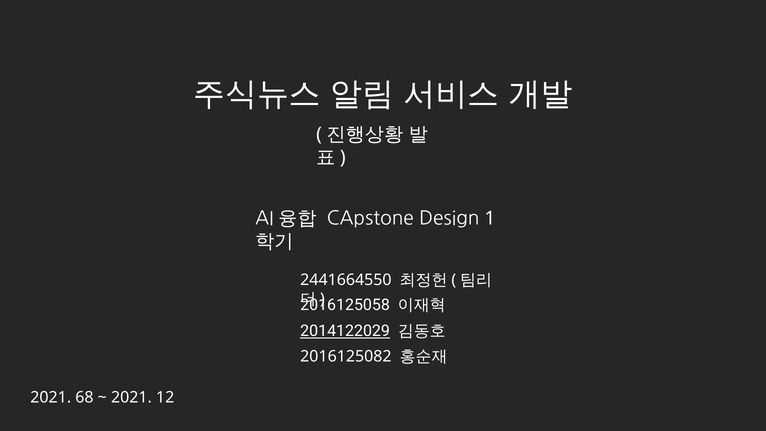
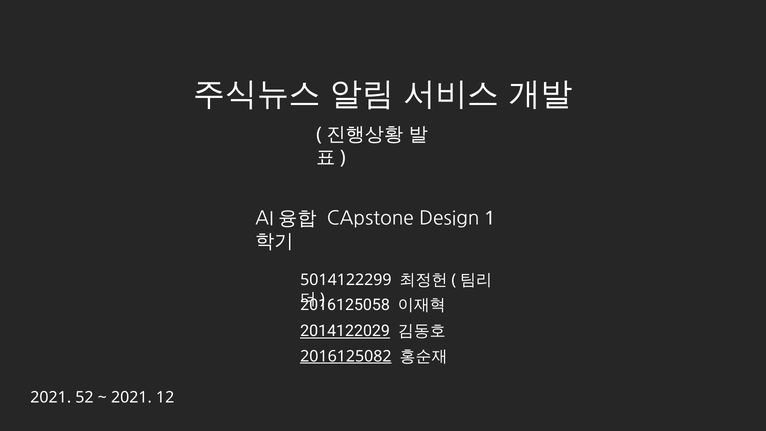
2441664550: 2441664550 -> 5014122299
2016125082 underline: none -> present
68: 68 -> 52
